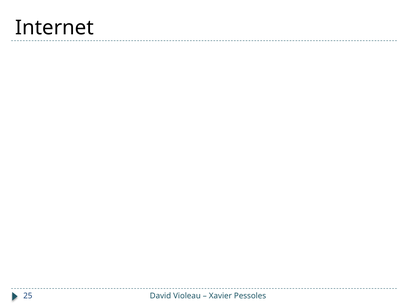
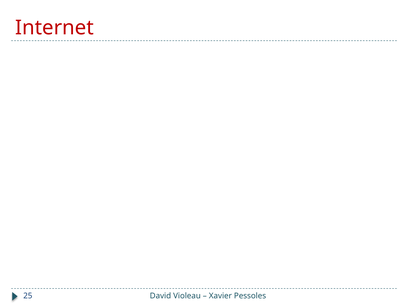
Internet colour: black -> red
